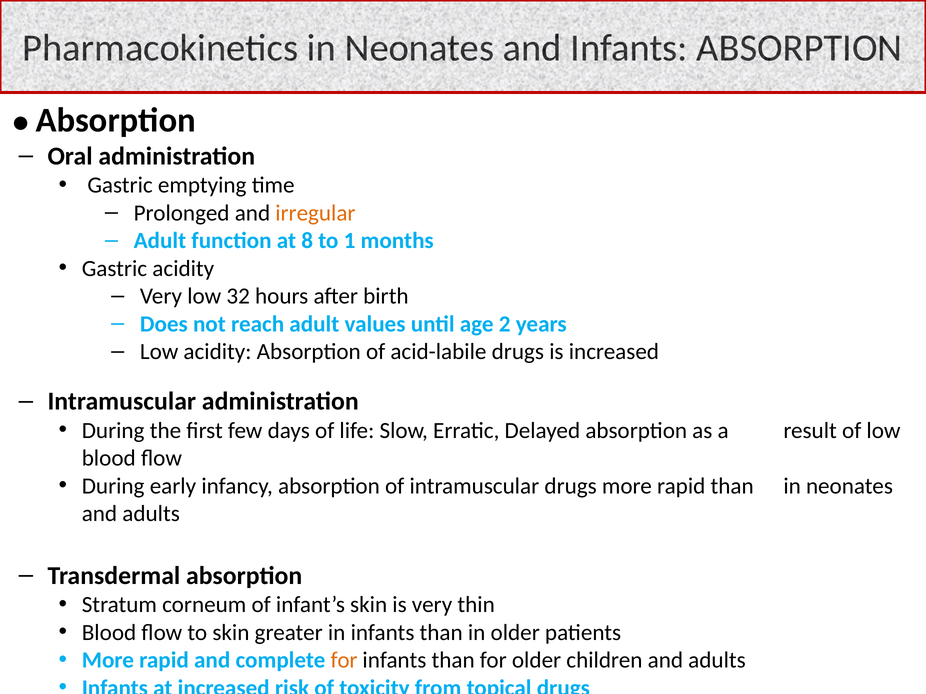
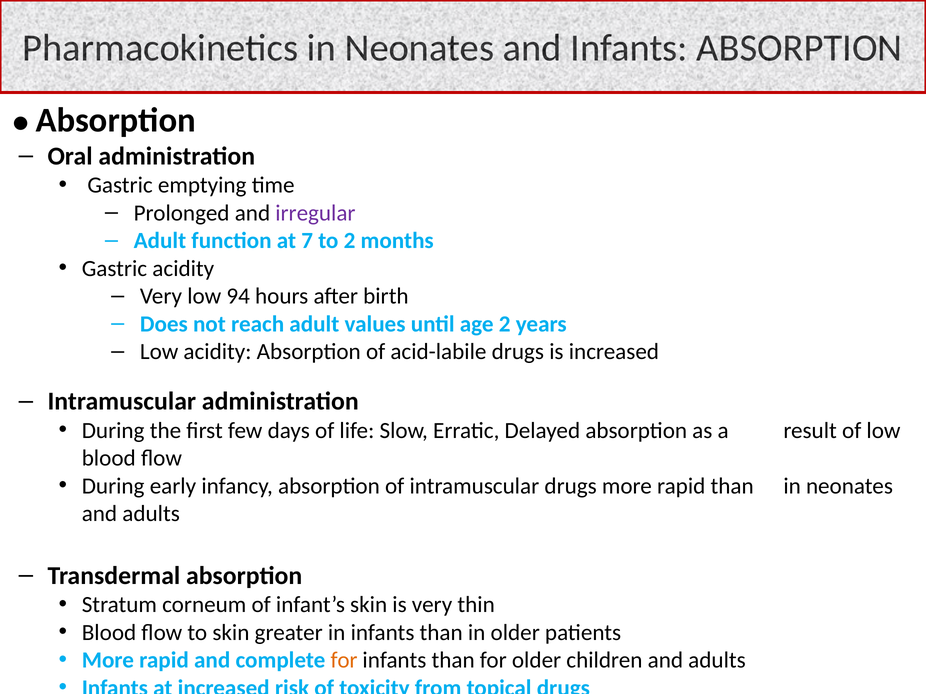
irregular colour: orange -> purple
8: 8 -> 7
to 1: 1 -> 2
32: 32 -> 94
